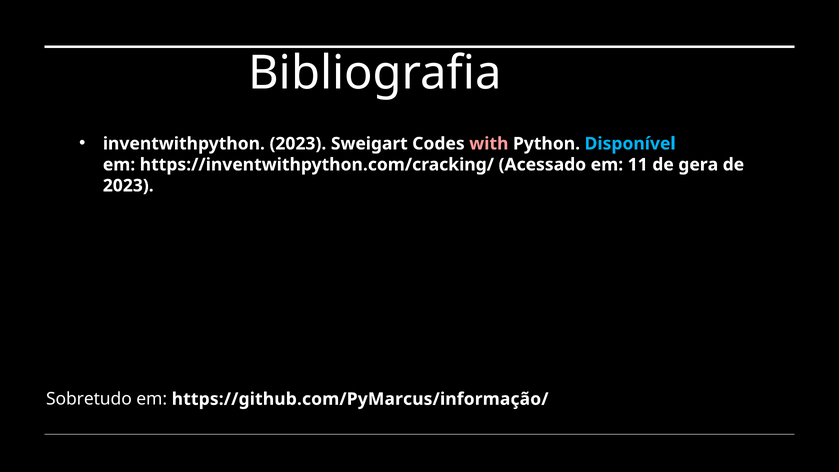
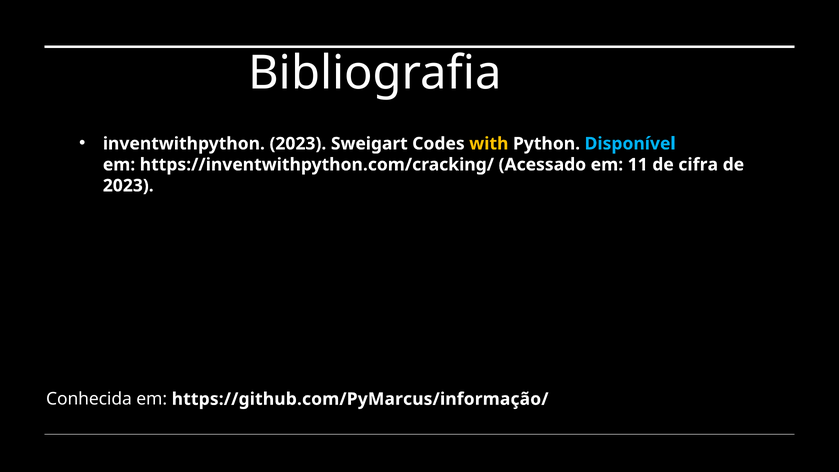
with colour: pink -> yellow
gera: gera -> cifra
Sobretudo: Sobretudo -> Conhecida
